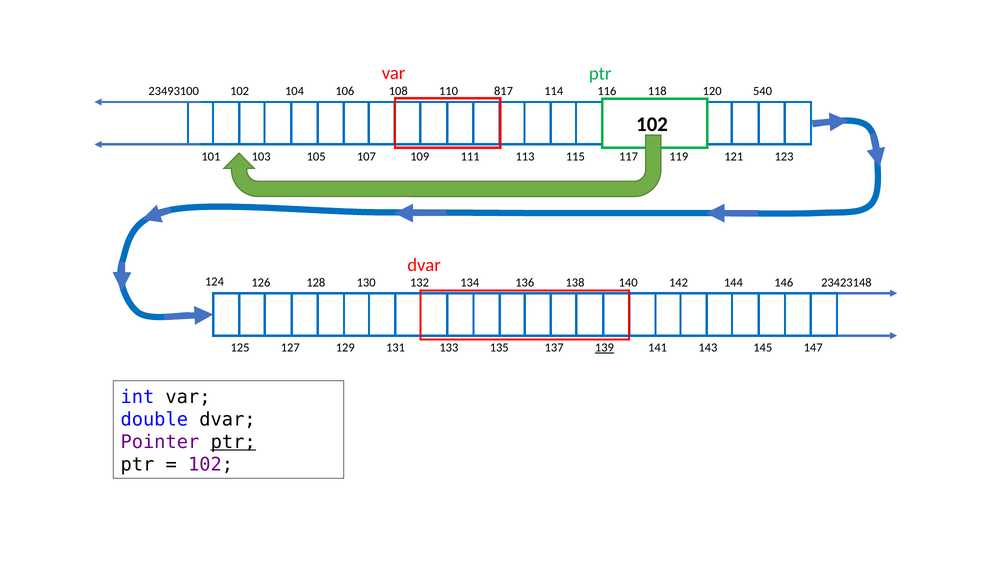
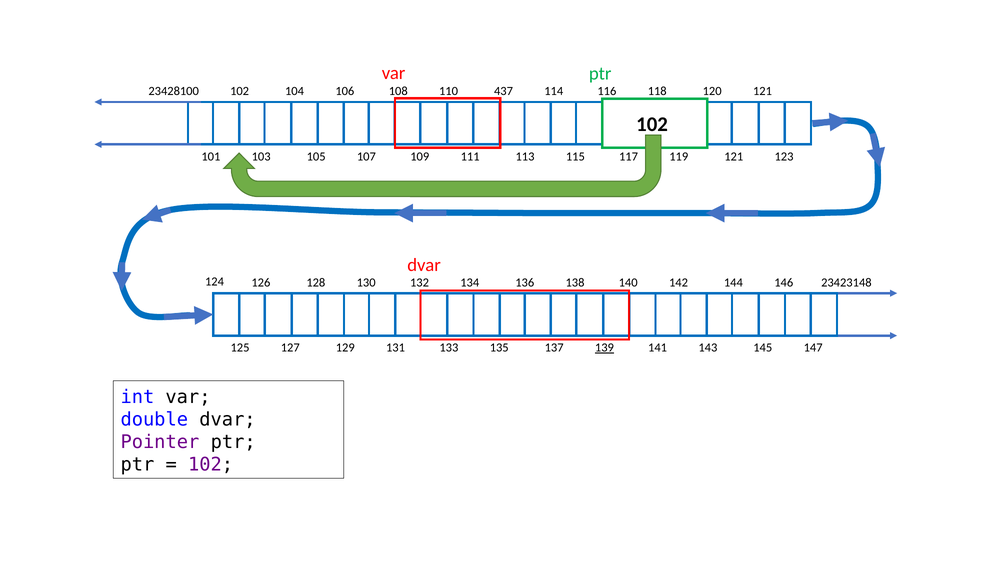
23493100: 23493100 -> 23428100
817: 817 -> 437
120 540: 540 -> 121
ptr at (233, 442) underline: present -> none
